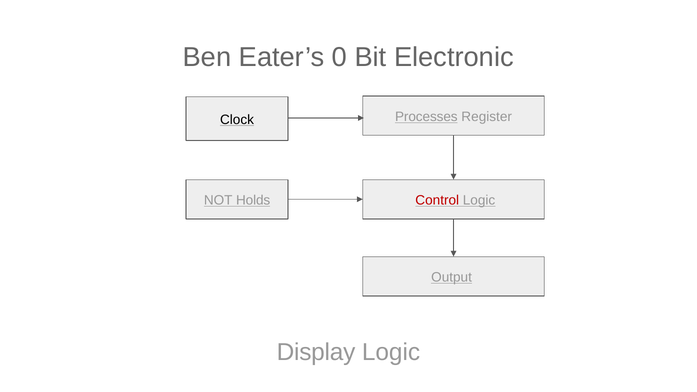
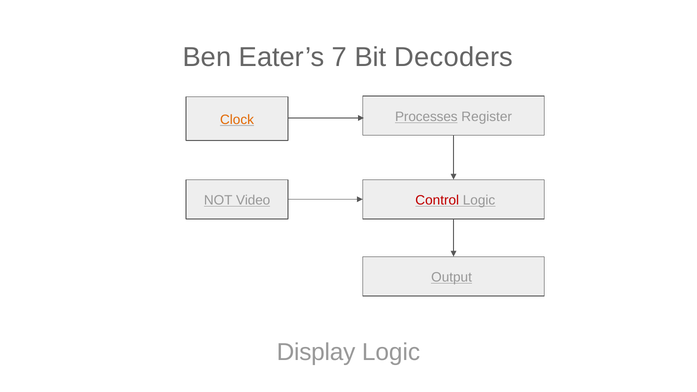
0: 0 -> 7
Electronic: Electronic -> Decoders
Clock colour: black -> orange
Holds: Holds -> Video
